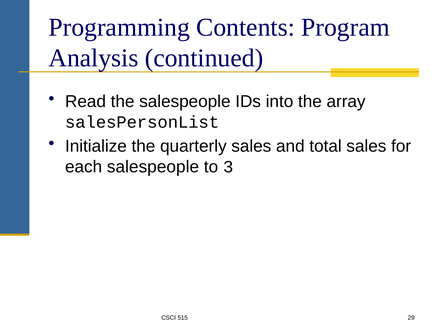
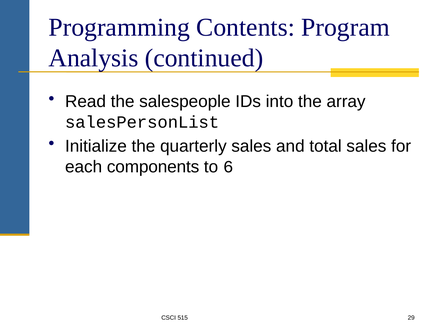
each salespeople: salespeople -> components
3: 3 -> 6
